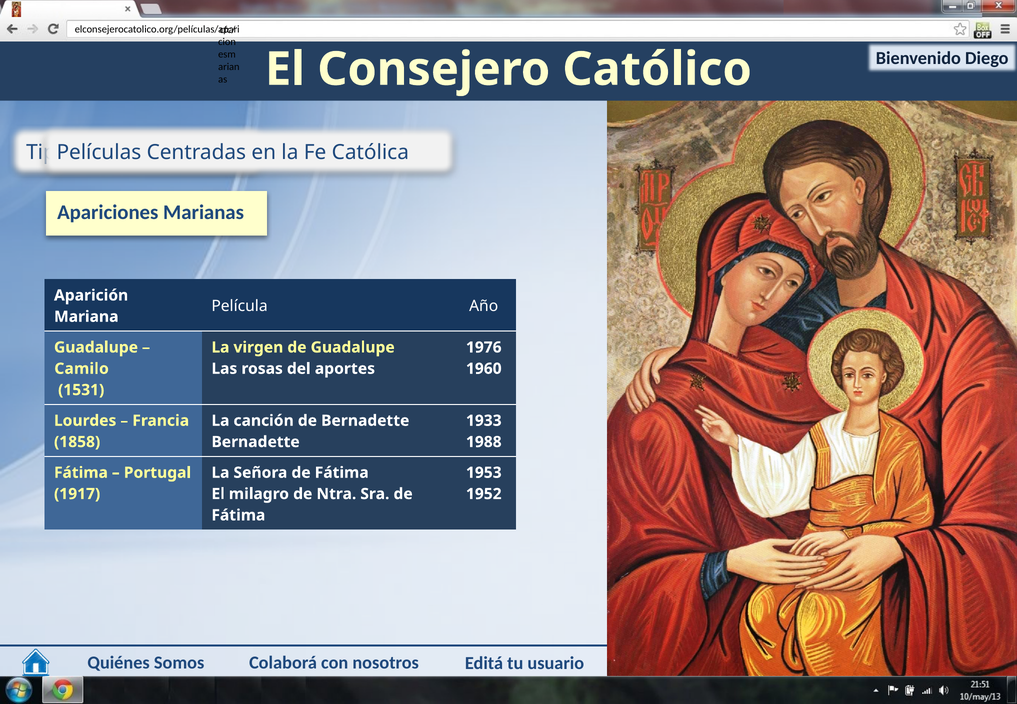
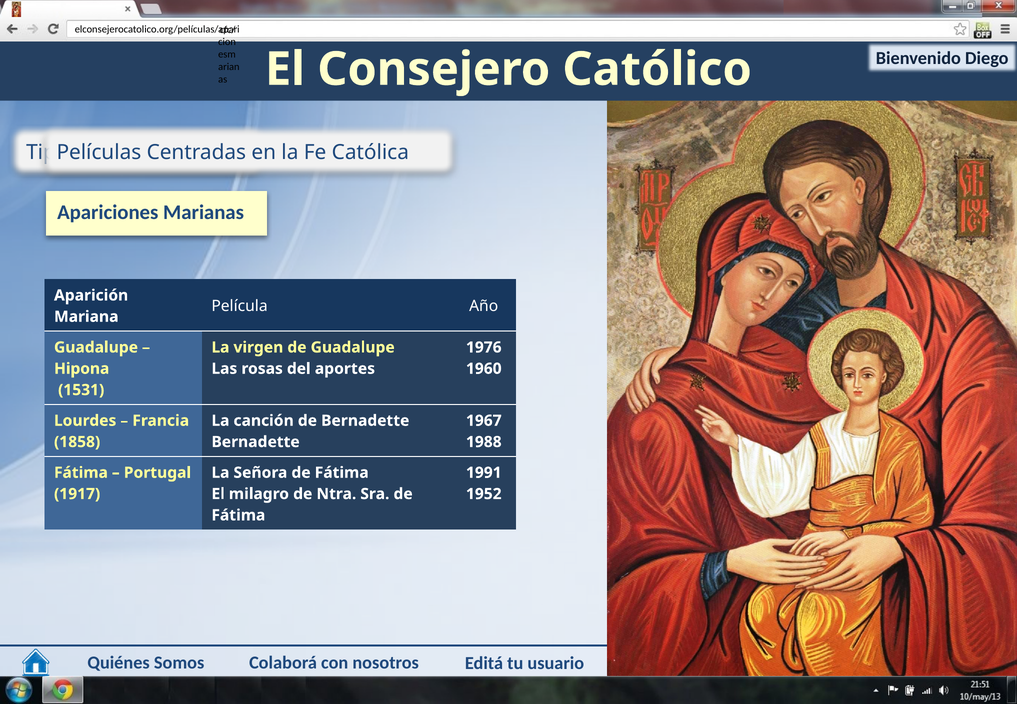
Camilo: Camilo -> Hipona
1933: 1933 -> 1967
1953: 1953 -> 1991
